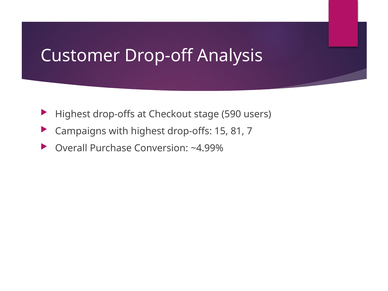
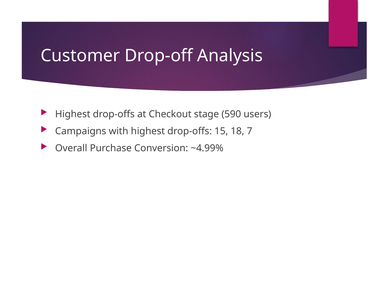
81: 81 -> 18
